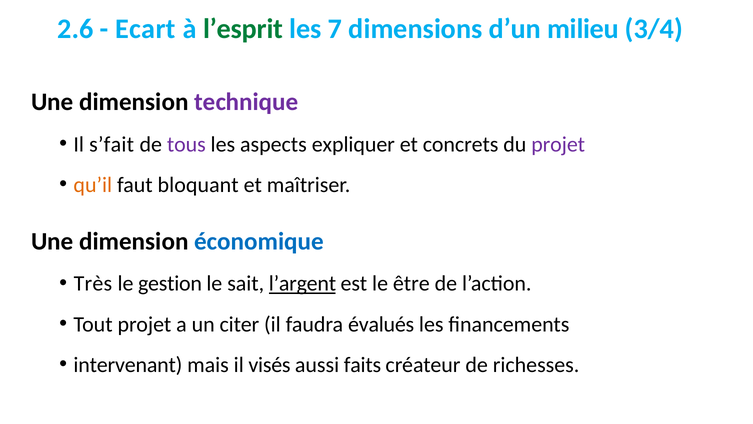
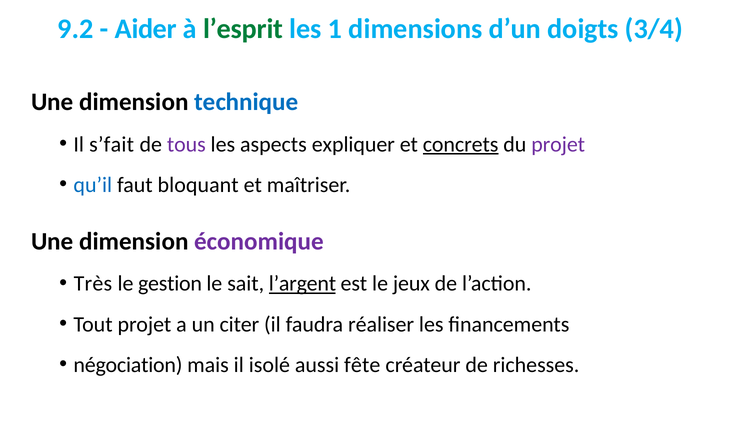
2.6: 2.6 -> 9.2
Ecart: Ecart -> Aider
7: 7 -> 1
milieu: milieu -> doigts
technique colour: purple -> blue
concrets underline: none -> present
qu’il colour: orange -> blue
économique colour: blue -> purple
être: être -> jeux
évalués: évalués -> réaliser
intervenant: intervenant -> négociation
visés: visés -> isolé
faits: faits -> fête
